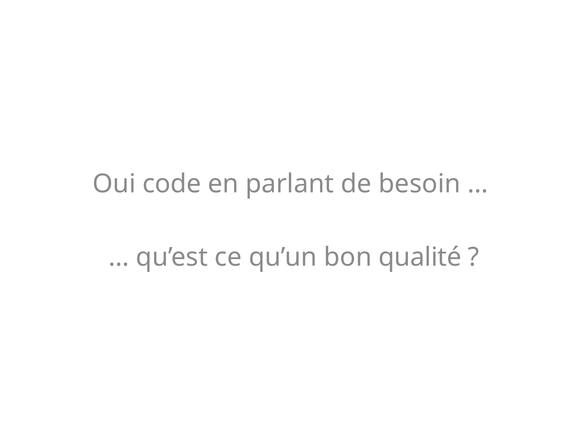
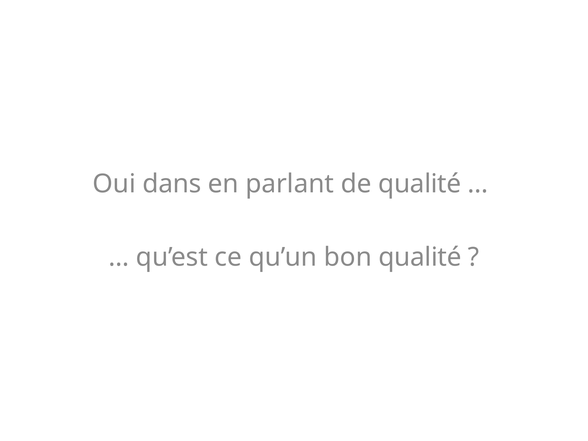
code: code -> dans
de besoin: besoin -> qualité
